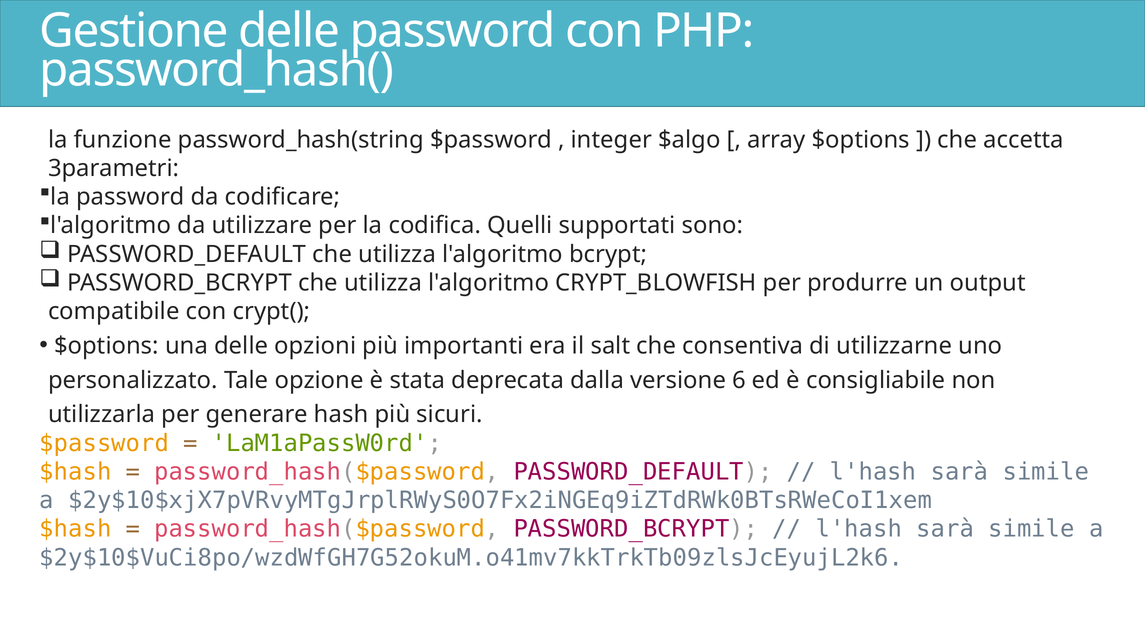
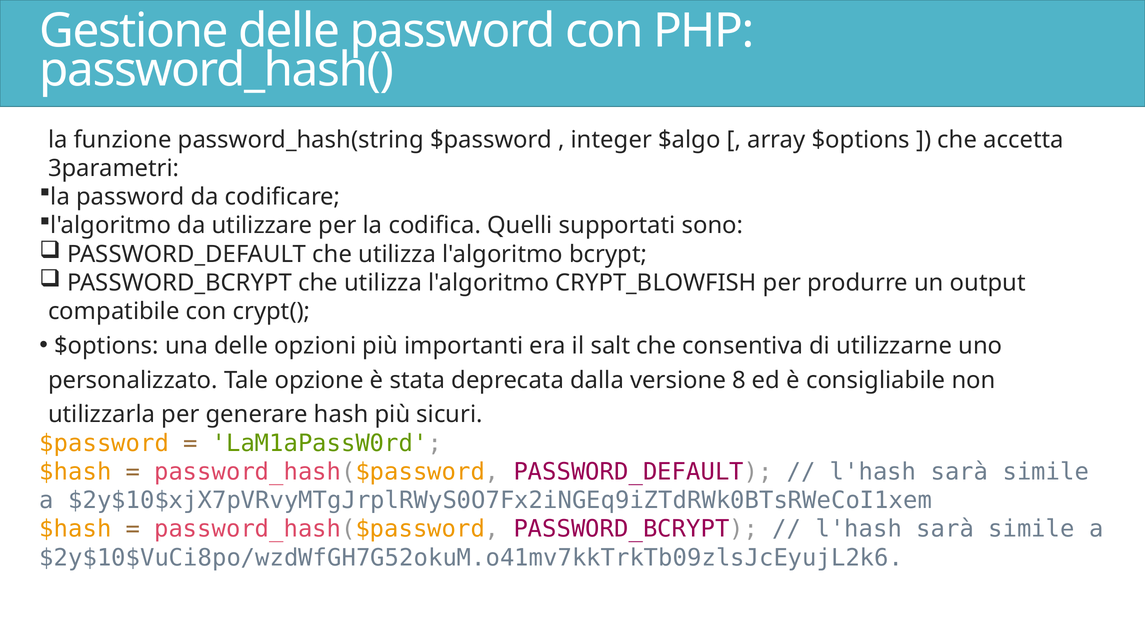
6: 6 -> 8
